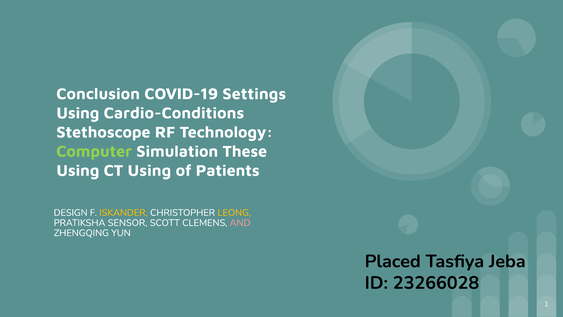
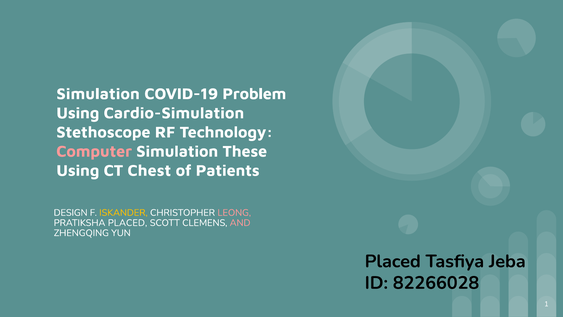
Conclusion at (98, 94): Conclusion -> Simulation
Settings: Settings -> Problem
Cardio-Conditions: Cardio-Conditions -> Cardio-Simulation
Computer colour: light green -> pink
CT Using: Using -> Chest
LEONG colour: yellow -> pink
PRATIKSHA SENSOR: SENSOR -> PLACED
23266028: 23266028 -> 82266028
